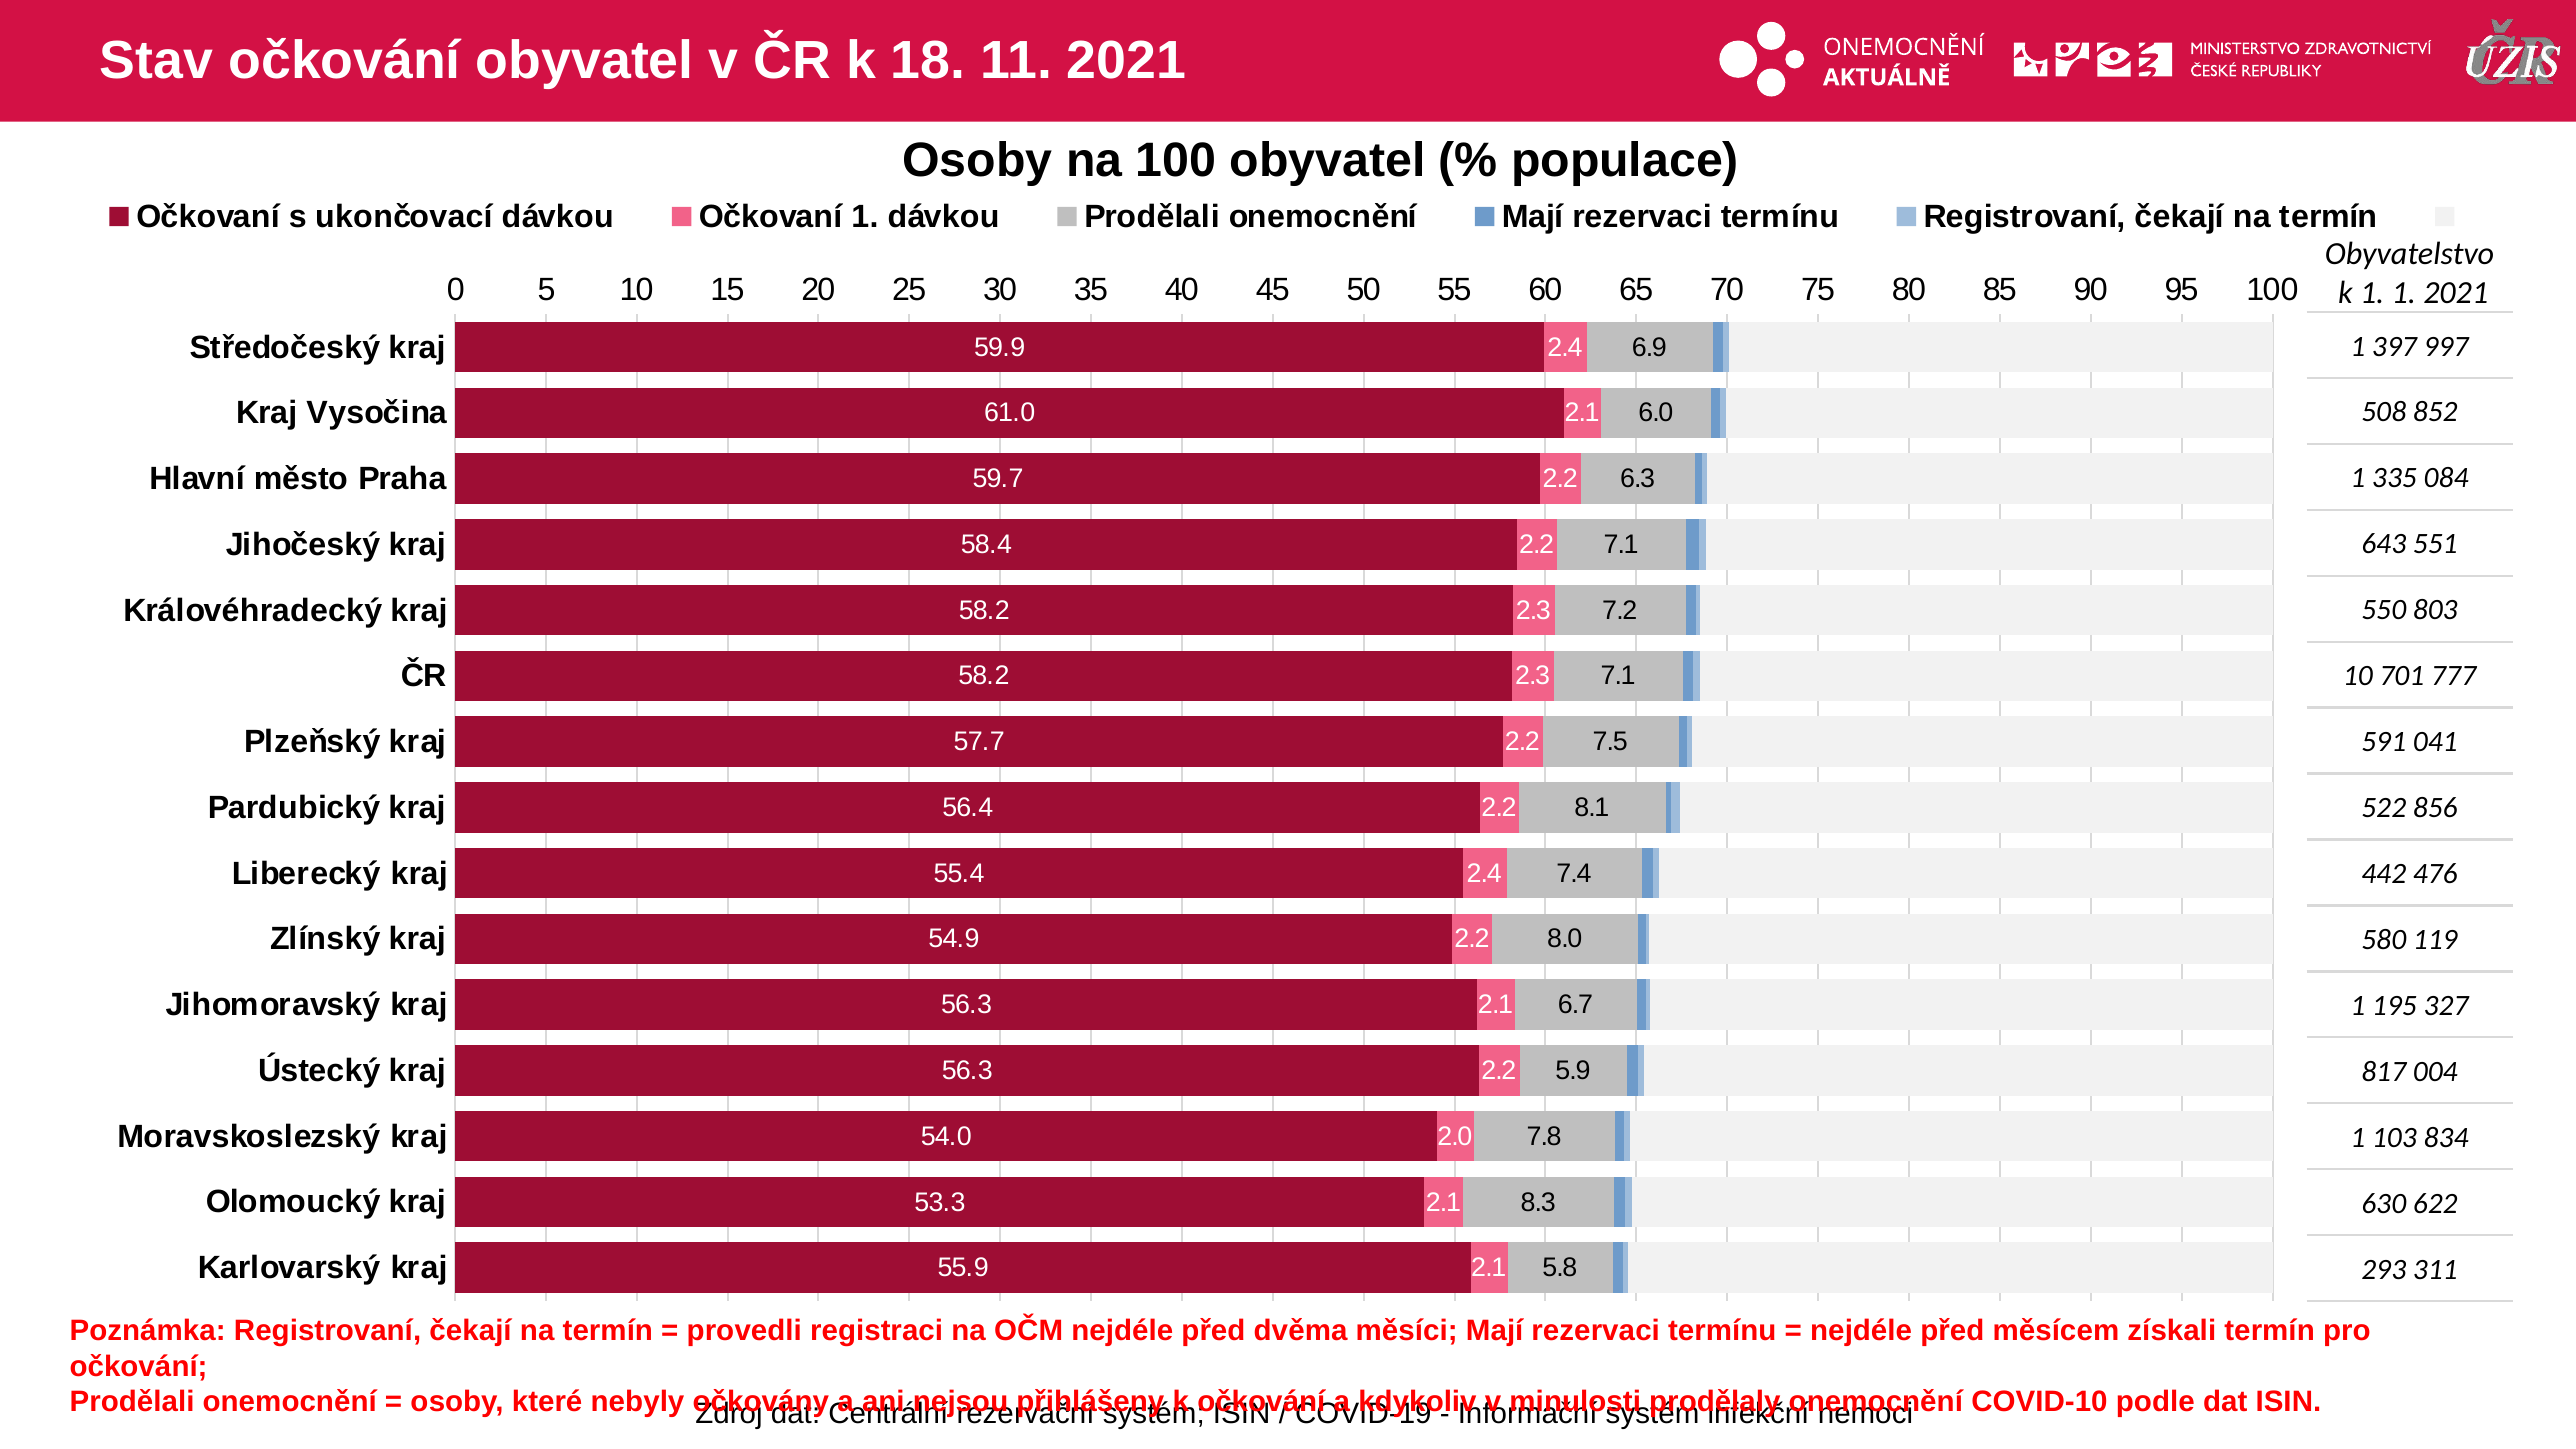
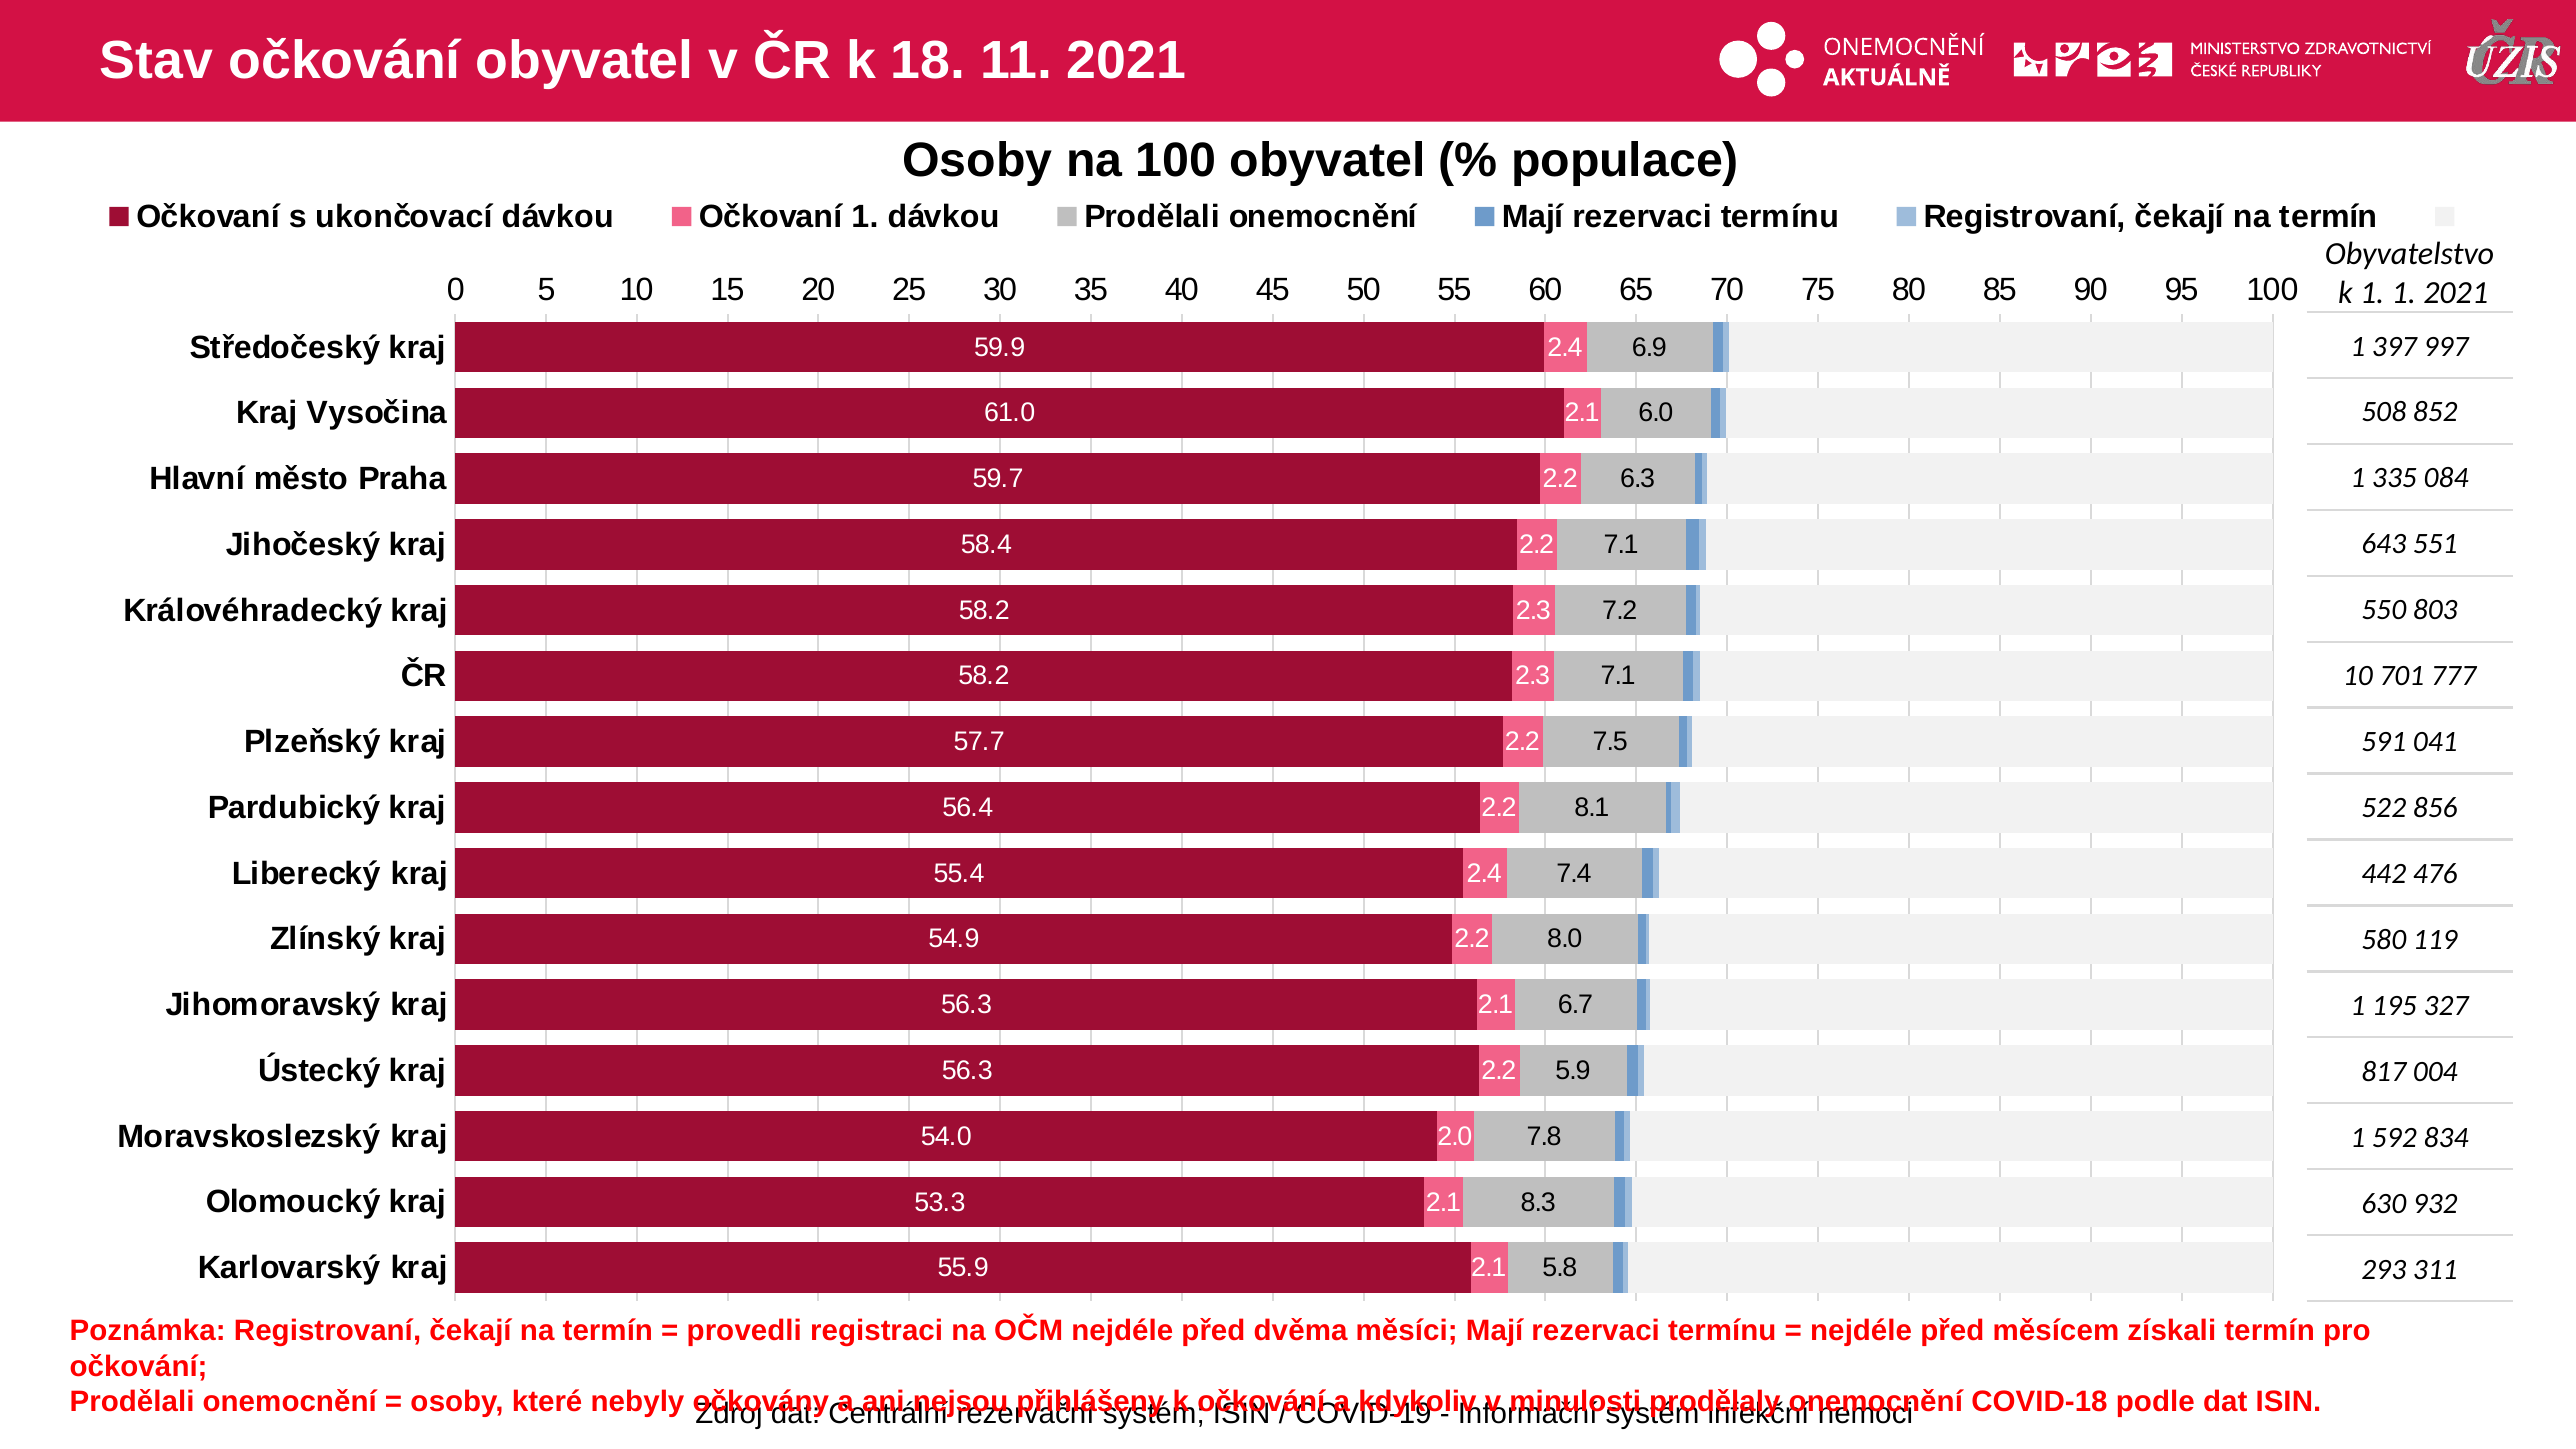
103: 103 -> 592
622: 622 -> 932
COVID-10: COVID-10 -> COVID-18
